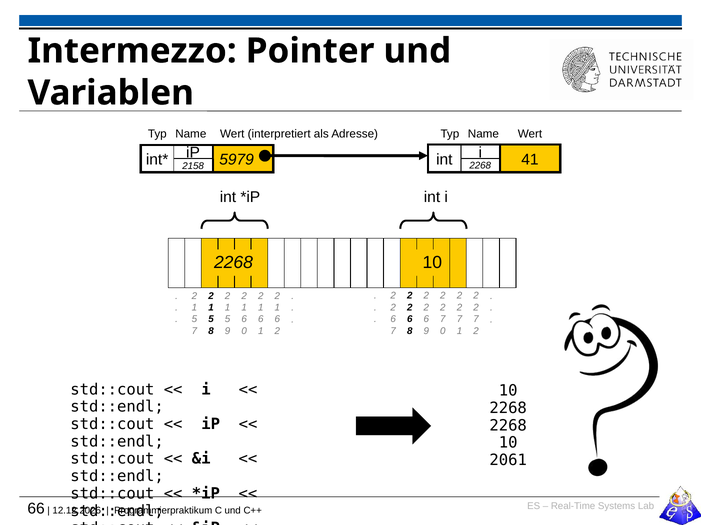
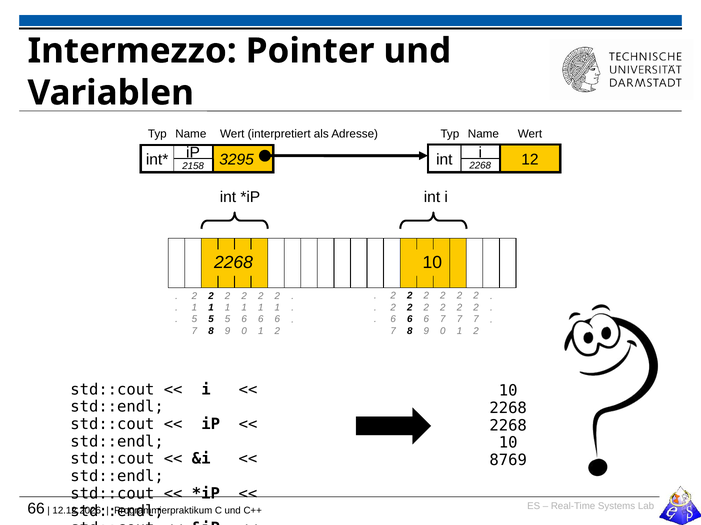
5979: 5979 -> 3295
41: 41 -> 12
2061: 2061 -> 8769
